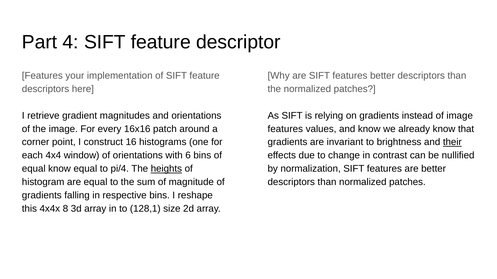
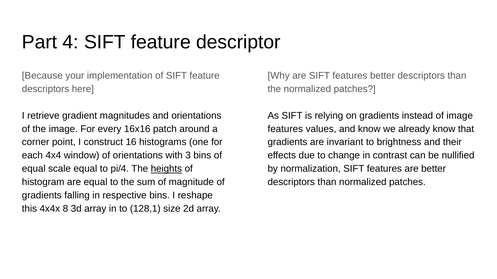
Features at (42, 76): Features -> Because
their underline: present -> none
6: 6 -> 3
equal know: know -> scale
